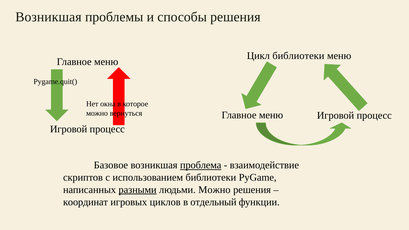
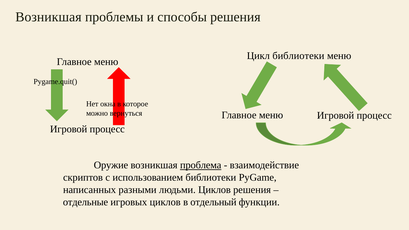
Базовое: Базовое -> Оружие
разными underline: present -> none
людьми Можно: Можно -> Циклов
координат: координат -> отдельные
